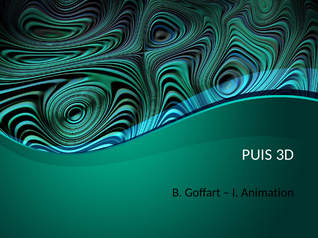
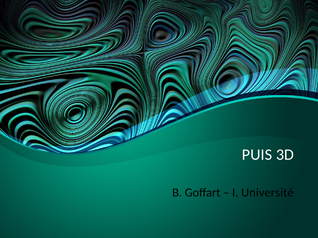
Animation: Animation -> Université
